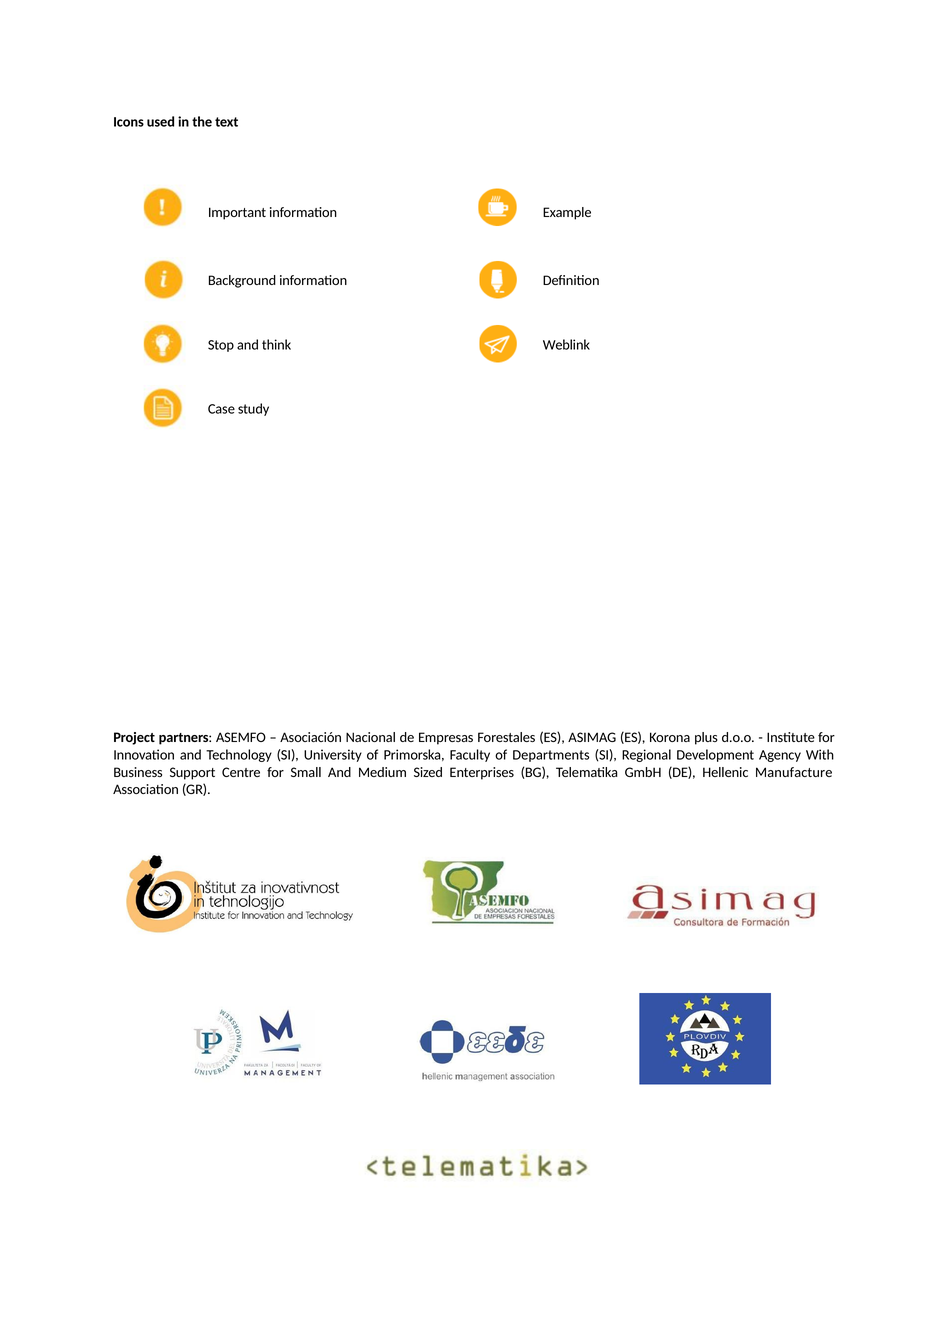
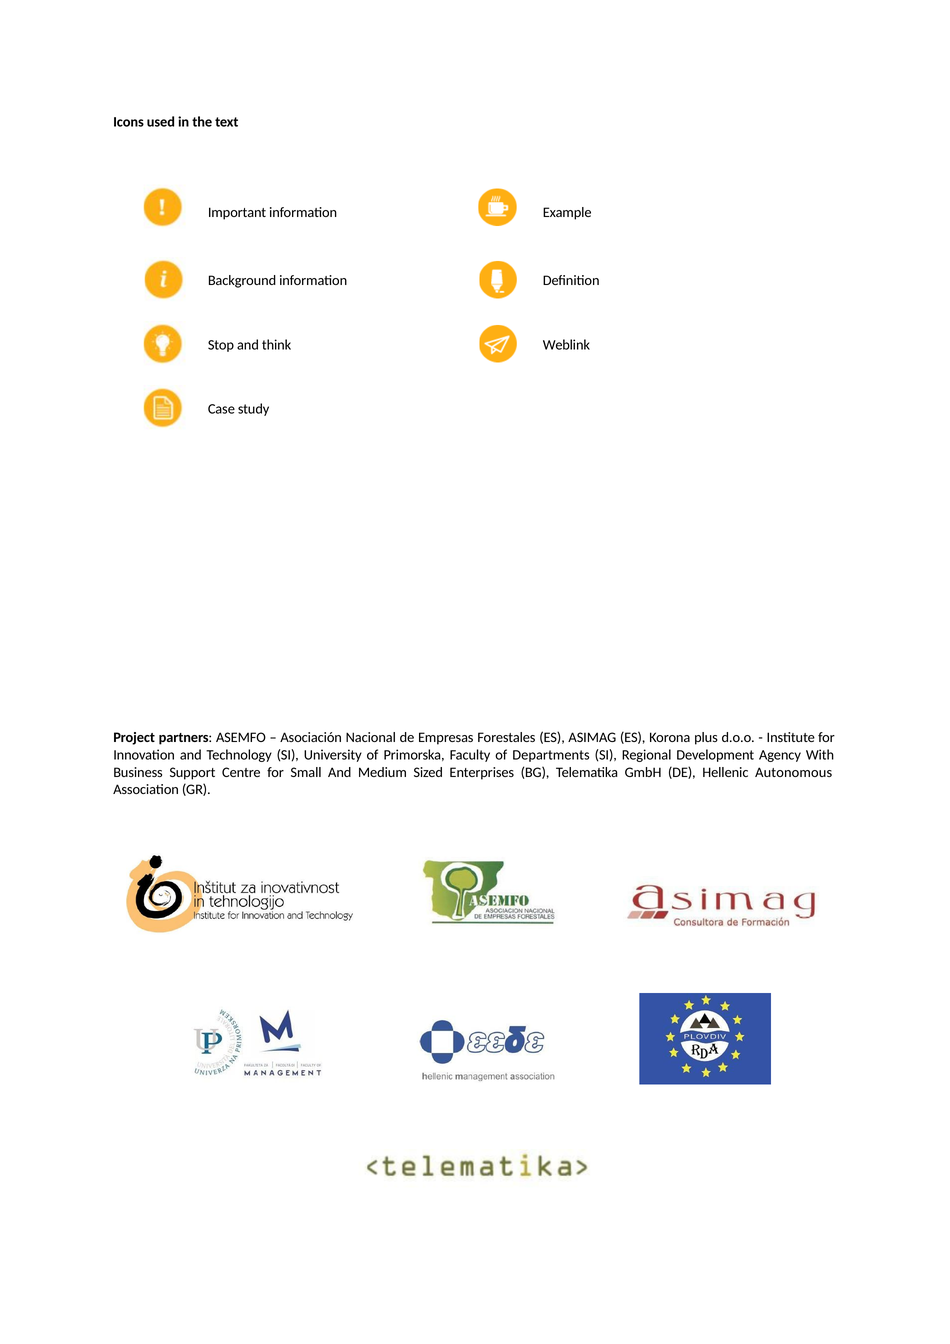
Manufacture: Manufacture -> Autonomous
